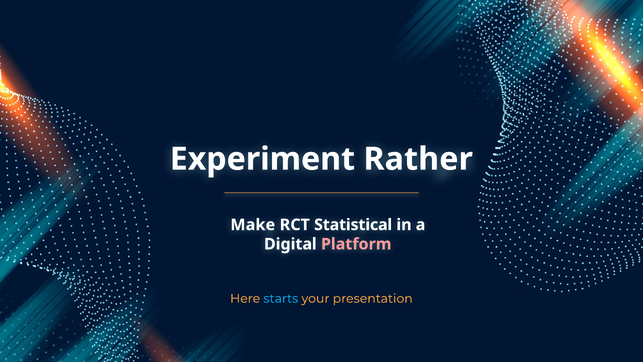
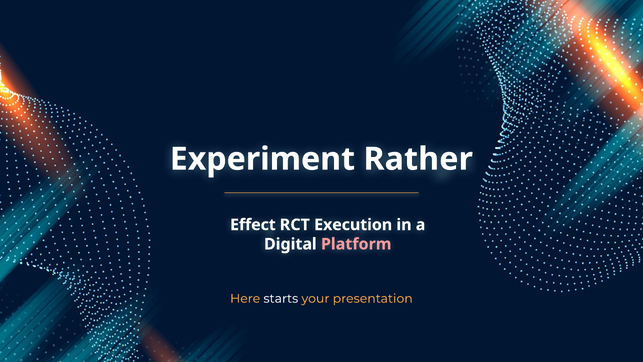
Make: Make -> Effect
Statistical: Statistical -> Execution
starts colour: light blue -> white
